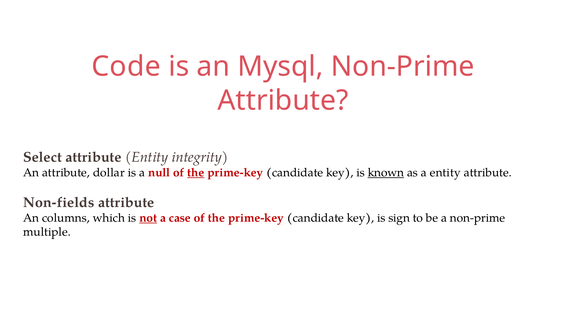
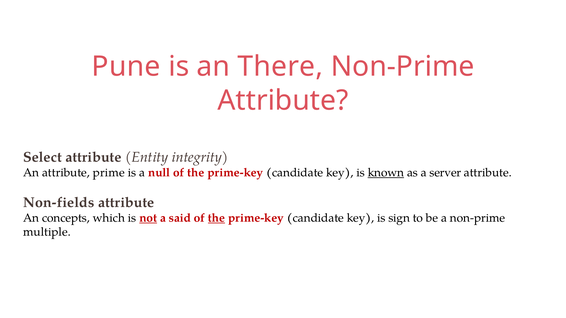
Code: Code -> Pune
Mysql: Mysql -> There
dollar: dollar -> prime
the at (196, 173) underline: present -> none
a entity: entity -> server
columns: columns -> concepts
case: case -> said
the at (216, 218) underline: none -> present
